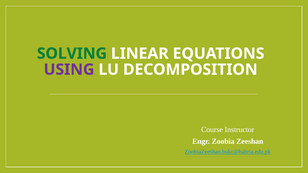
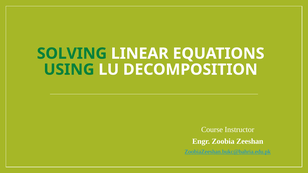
USING colour: purple -> green
